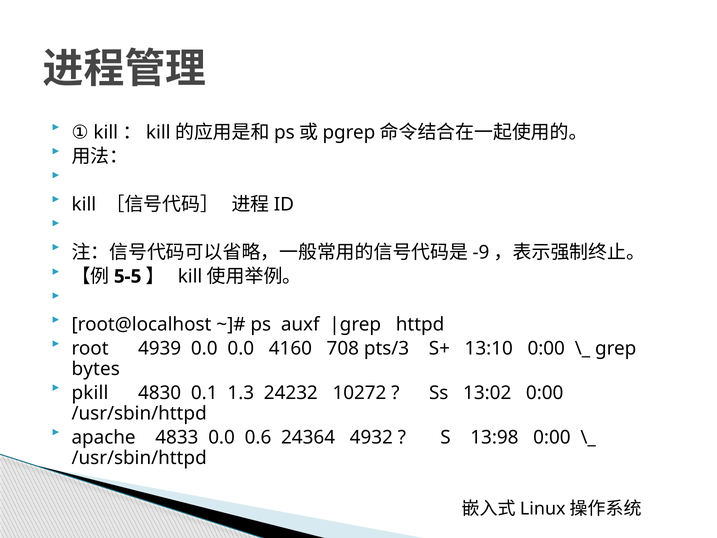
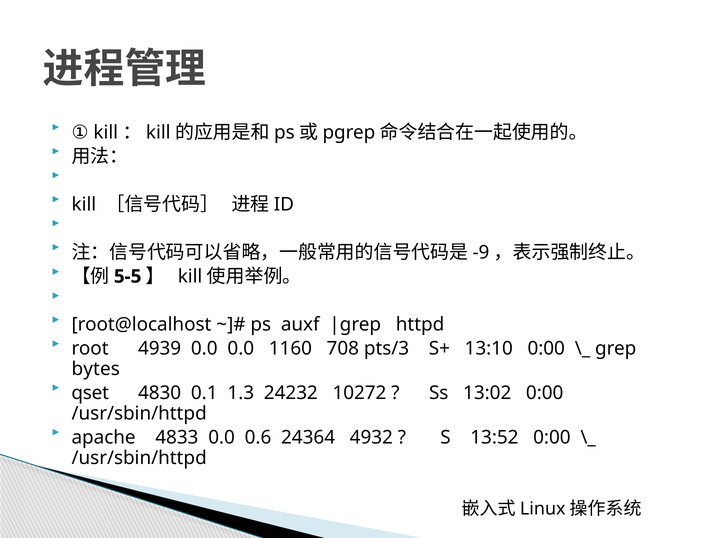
4160: 4160 -> 1160
pkill: pkill -> qset
13:98: 13:98 -> 13:52
